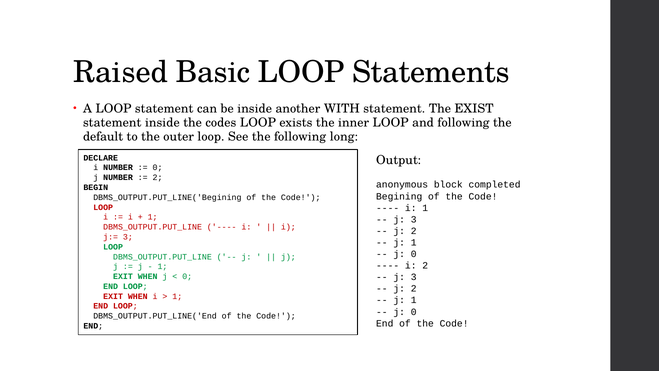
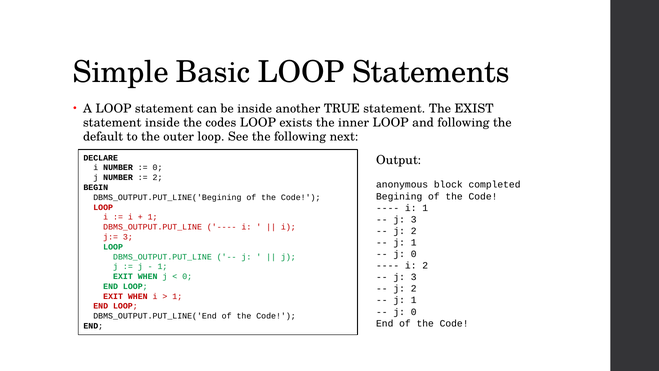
Raised: Raised -> Simple
WITH: WITH -> TRUE
long: long -> next
